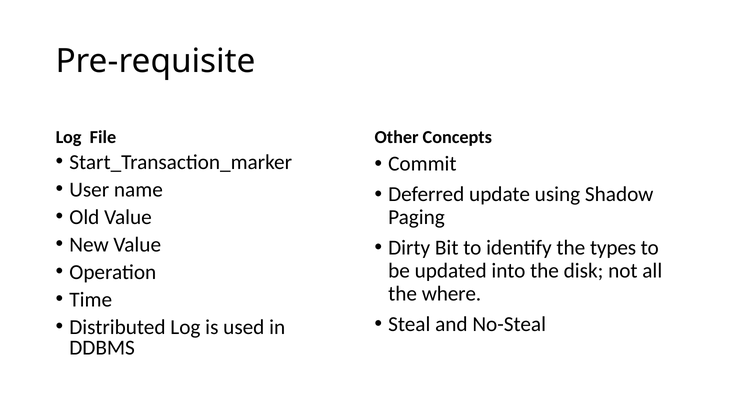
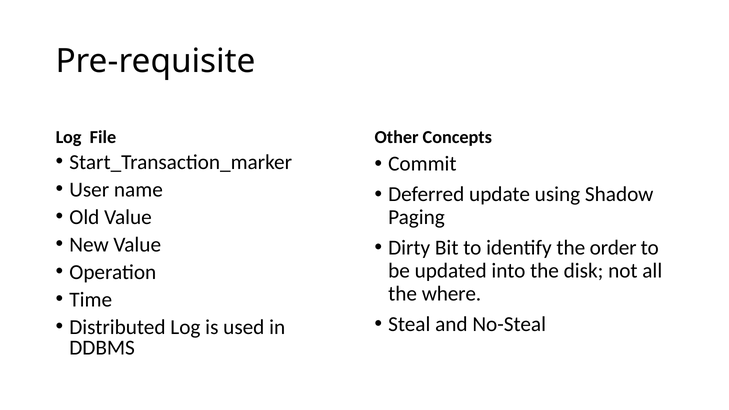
types: types -> order
